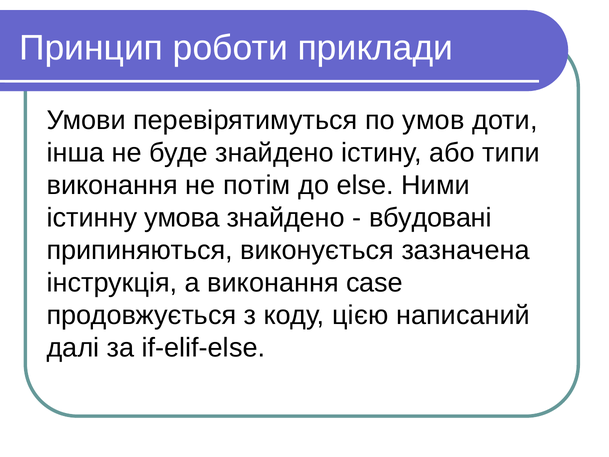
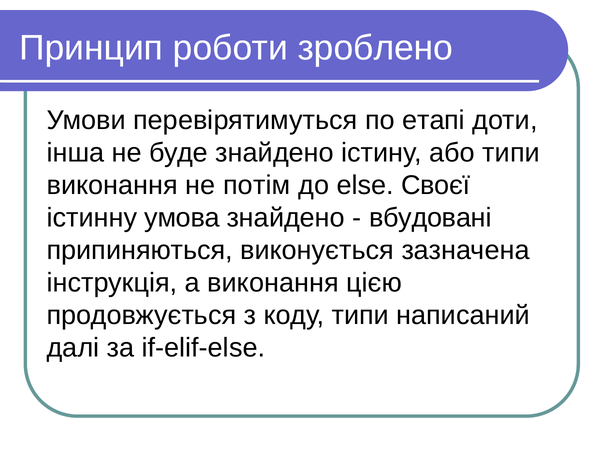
приклади: приклади -> зроблено
умов: умов -> етапі
Ними: Ними -> Своєї
case: case -> цією
коду цією: цією -> типи
